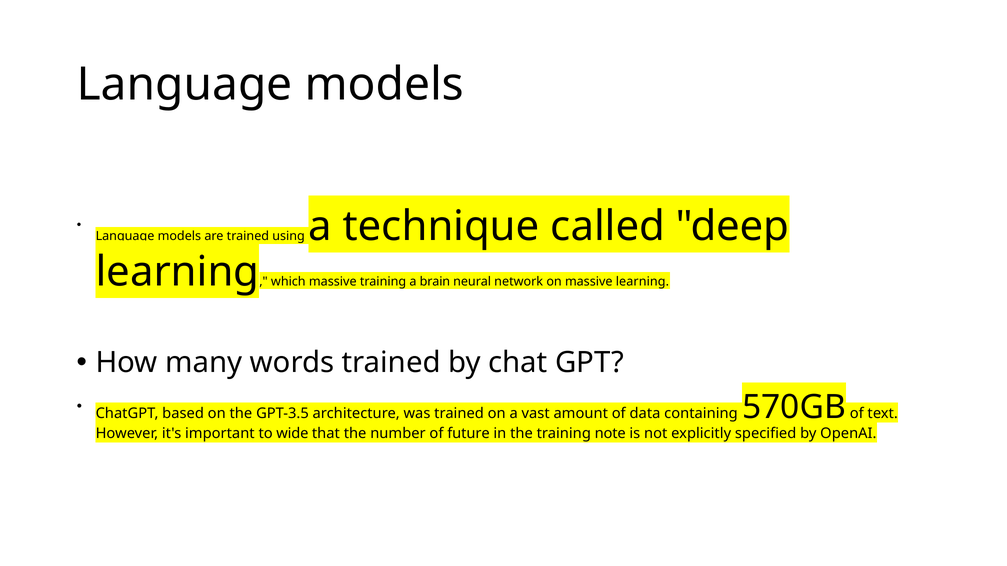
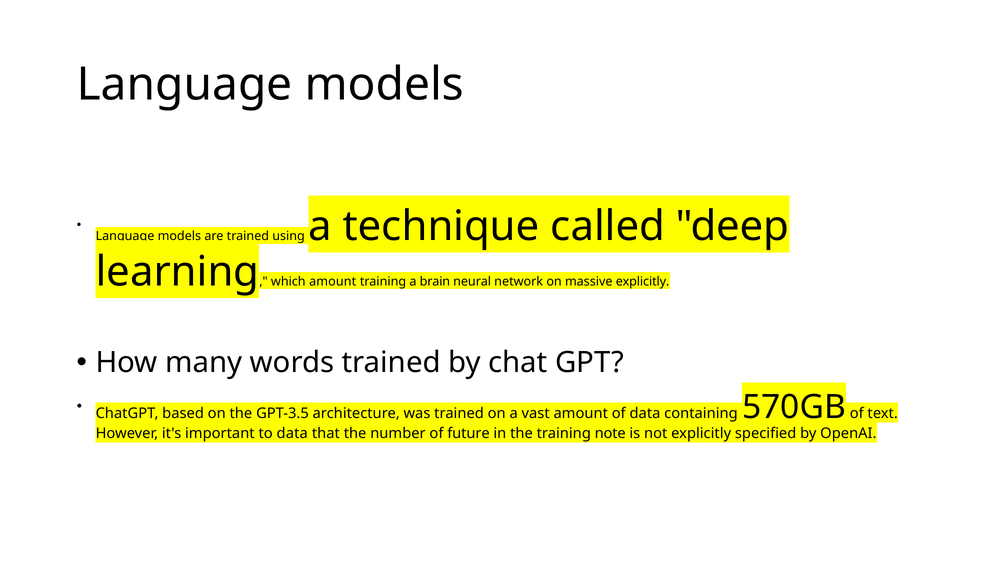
which massive: massive -> amount
massive learning: learning -> explicitly
to wide: wide -> data
